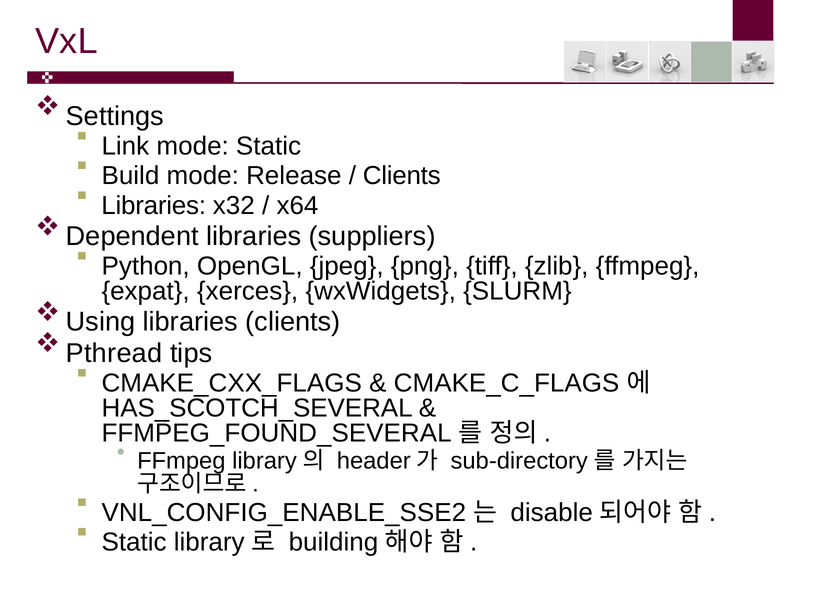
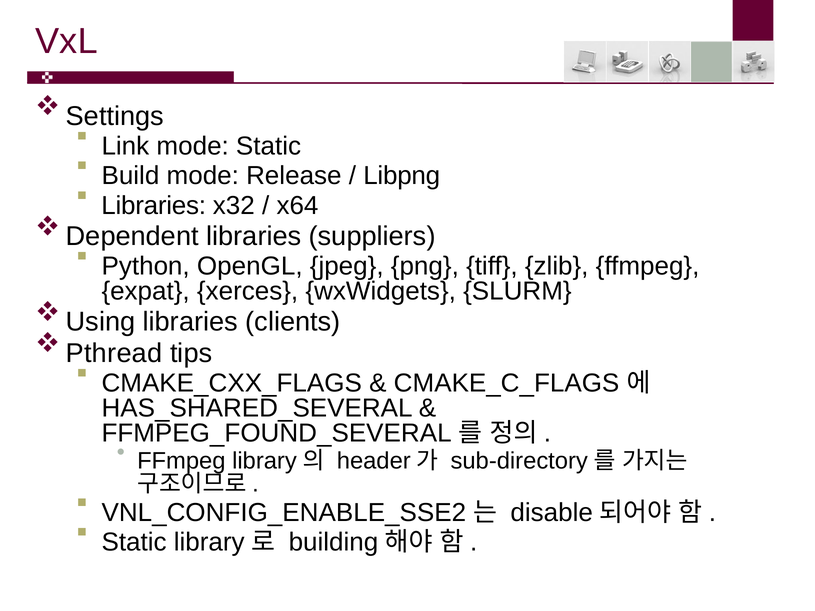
Clients at (402, 176): Clients -> Libpng
HAS_SCOTCH_SEVERAL: HAS_SCOTCH_SEVERAL -> HAS_SHARED_SEVERAL
